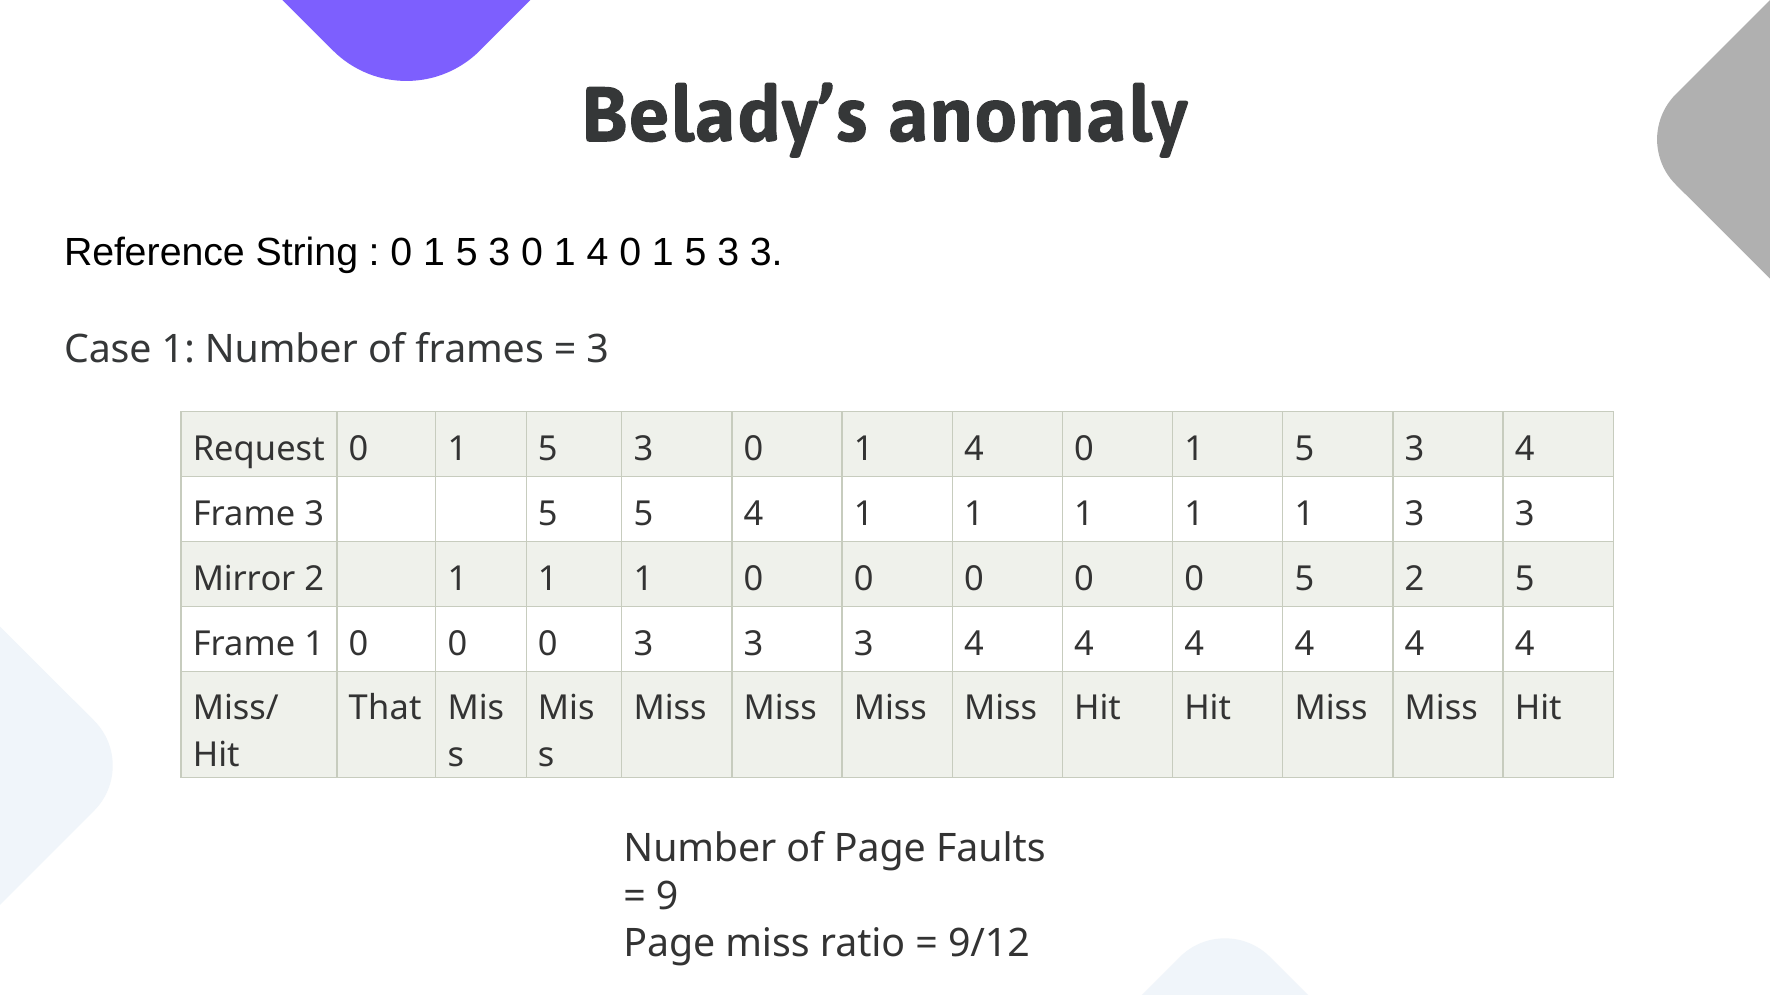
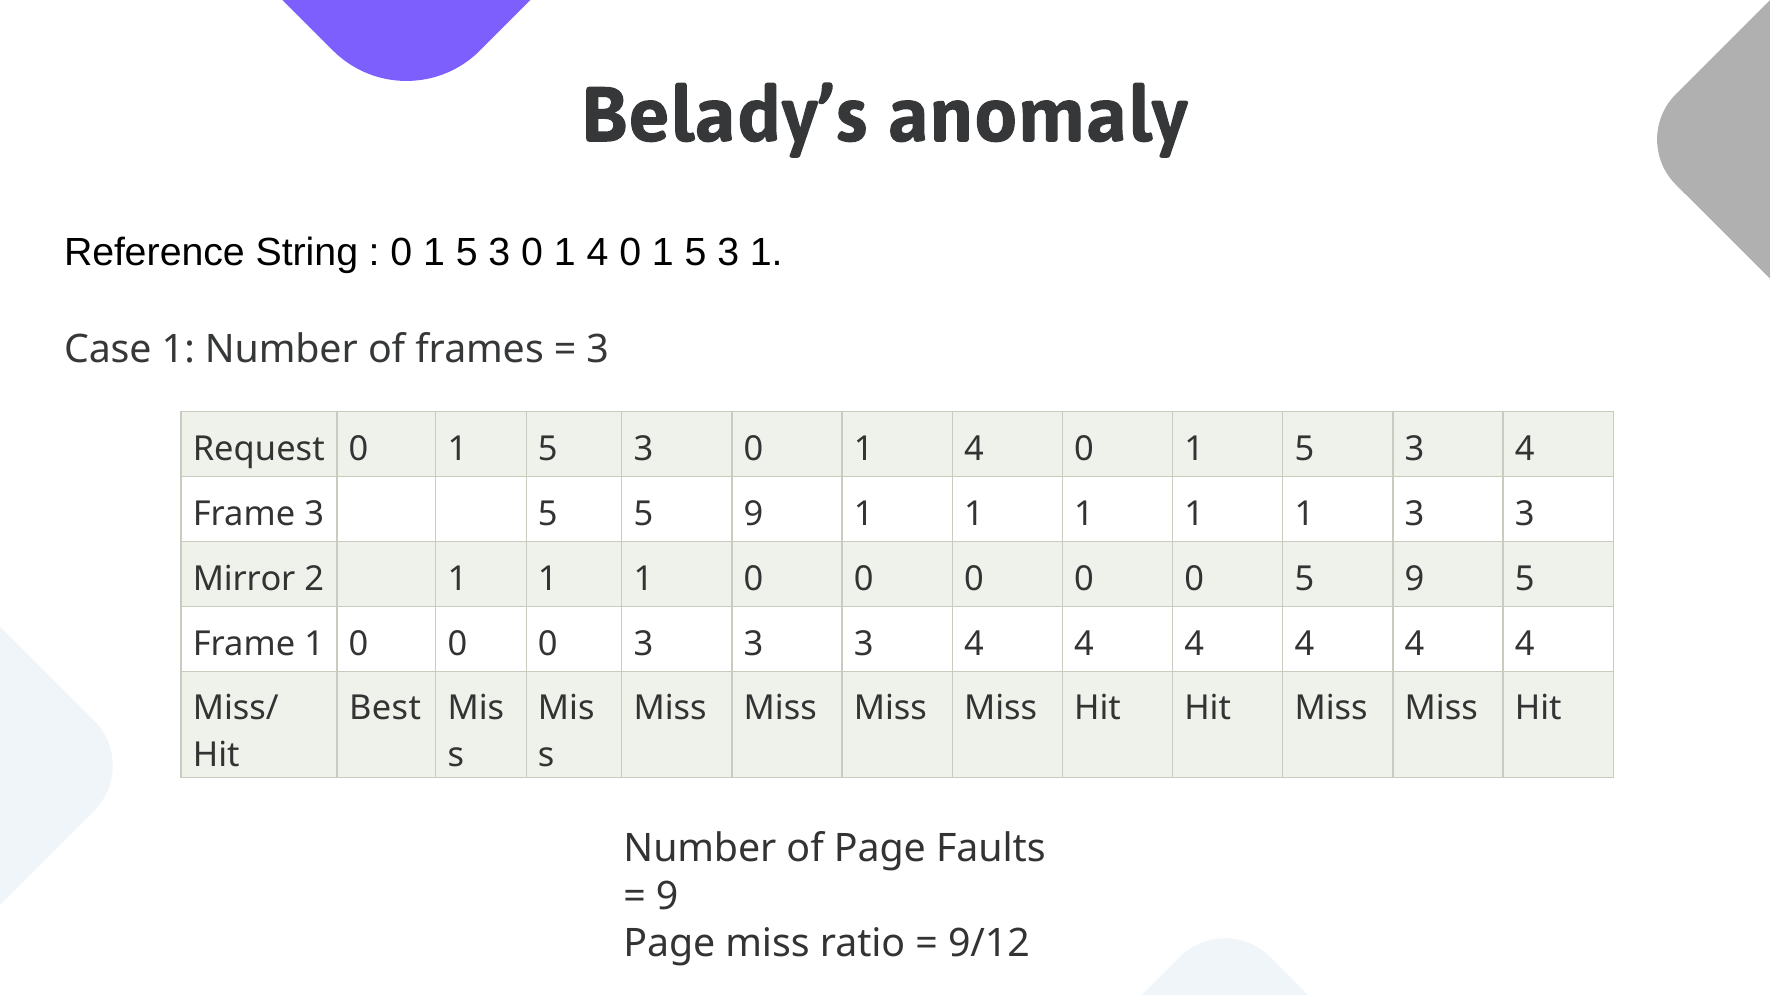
5 3 3: 3 -> 1
5 5 4: 4 -> 9
0 5 2: 2 -> 9
That: That -> Best
